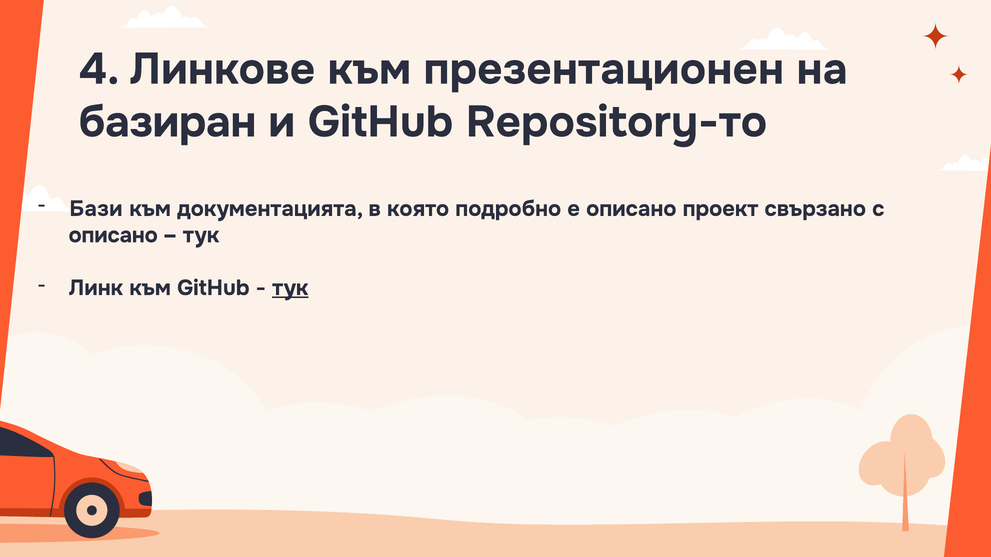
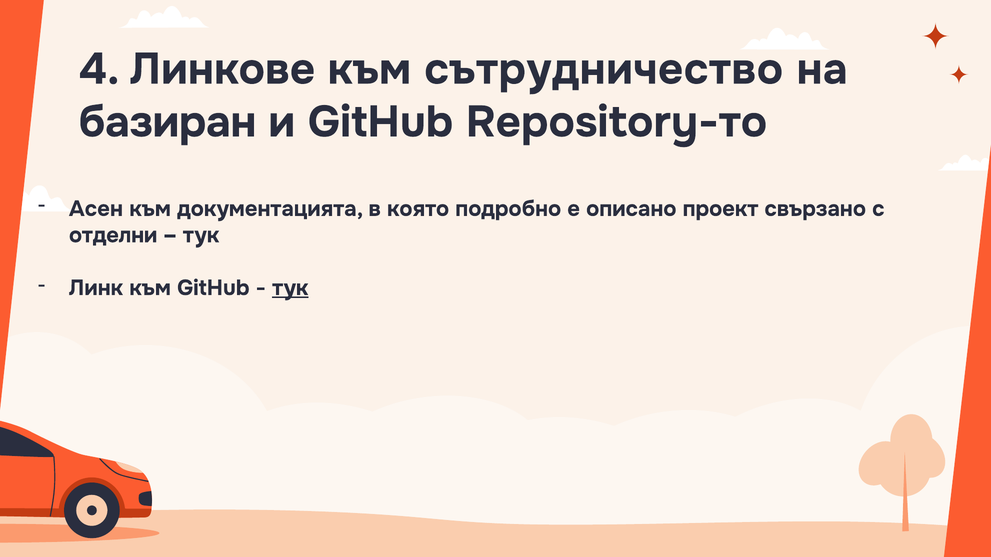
презентационен: презентационен -> сътрудничество
Бази: Бази -> Асен
описано at (113, 235): описано -> отделни
